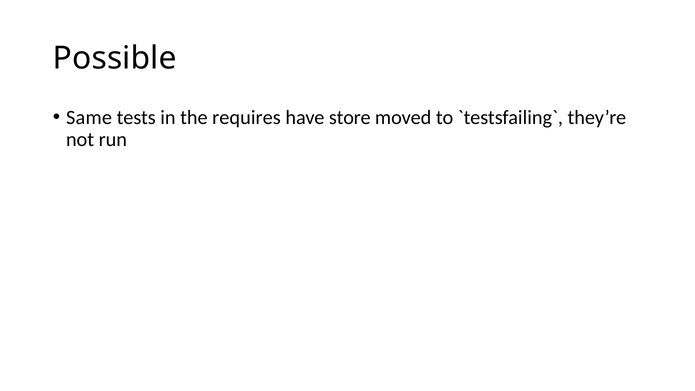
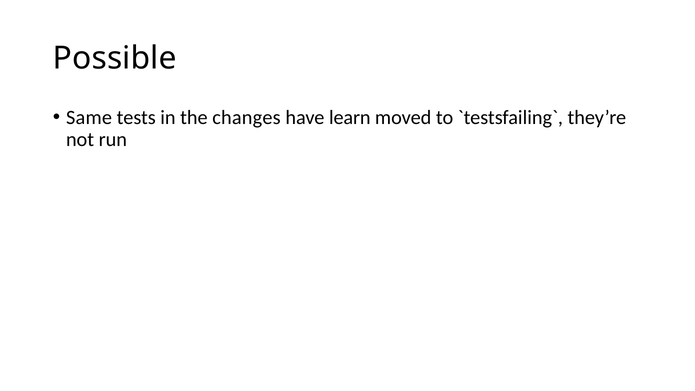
requires: requires -> changes
store: store -> learn
